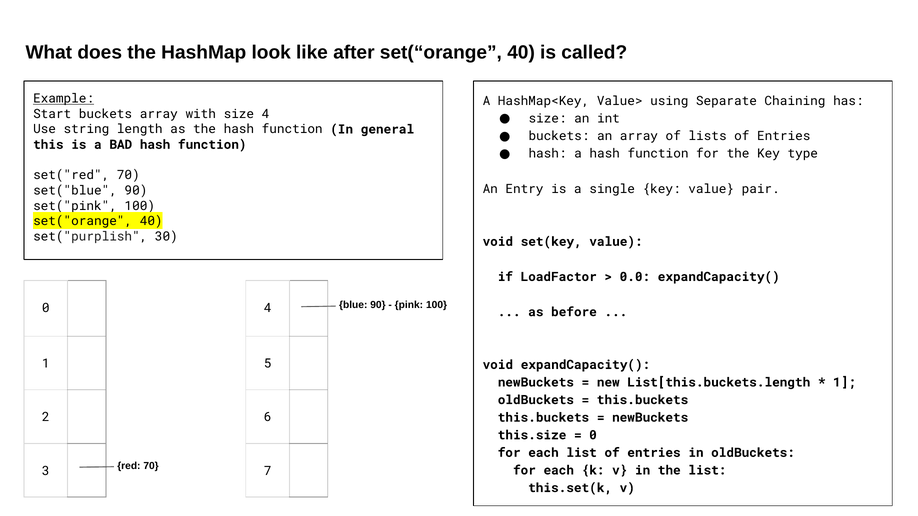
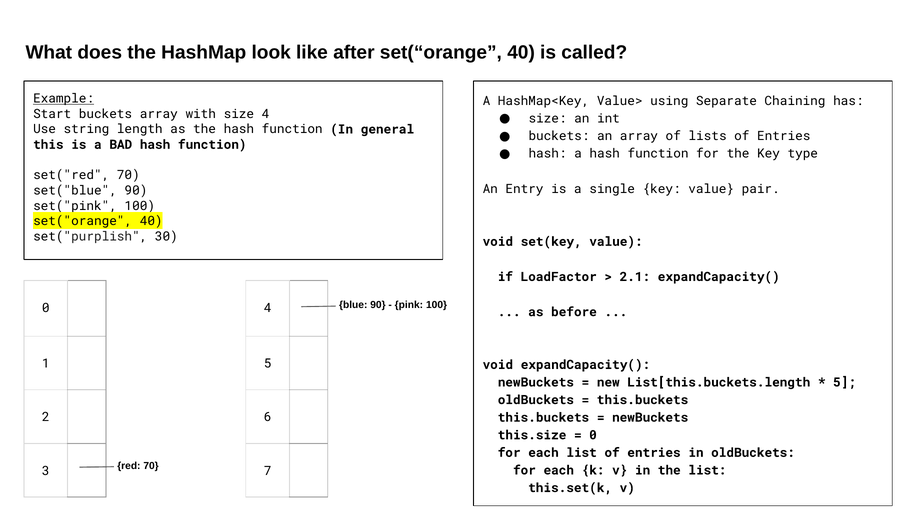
0.0: 0.0 -> 2.1
1 at (845, 383): 1 -> 5
